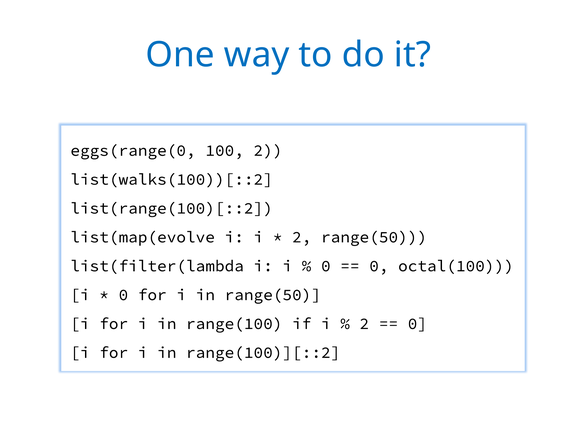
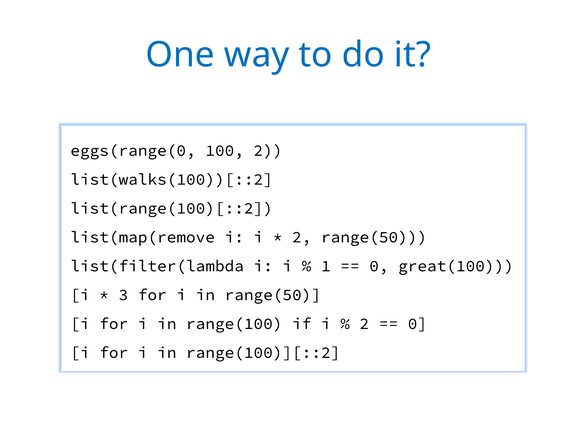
list(map(evolve: list(map(evolve -> list(map(remove
0 at (326, 266): 0 -> 1
octal(100: octal(100 -> great(100
0 at (123, 295): 0 -> 3
